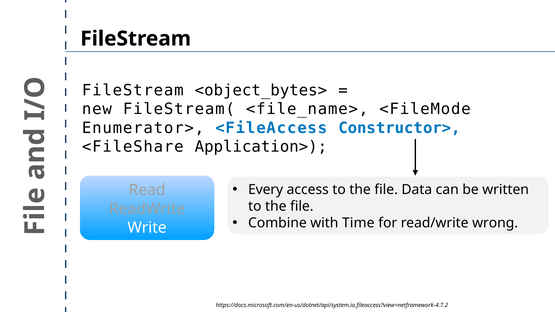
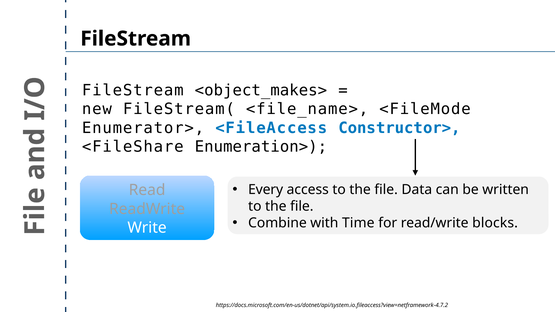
<object_bytes>: <object_bytes> -> <object_makes>
Application>: Application> -> Enumeration>
wrong: wrong -> blocks
